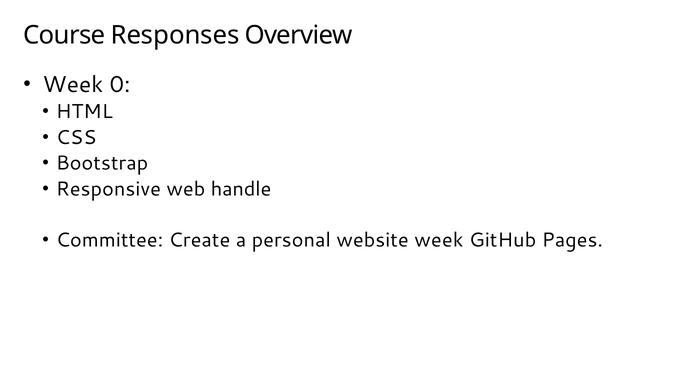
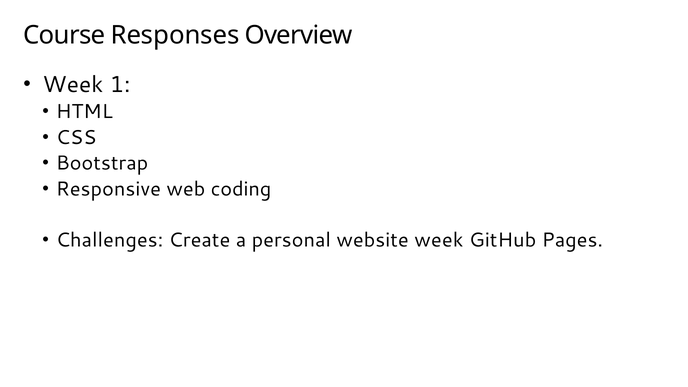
0: 0 -> 1
handle: handle -> coding
Committee: Committee -> Challenges
